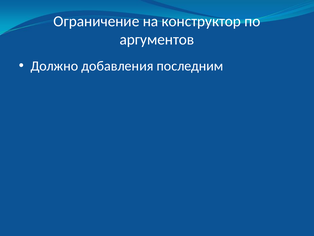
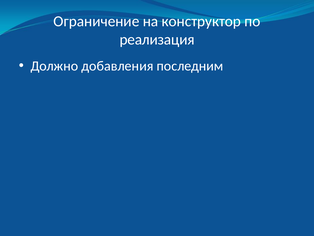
аргументов: аргументов -> реализация
